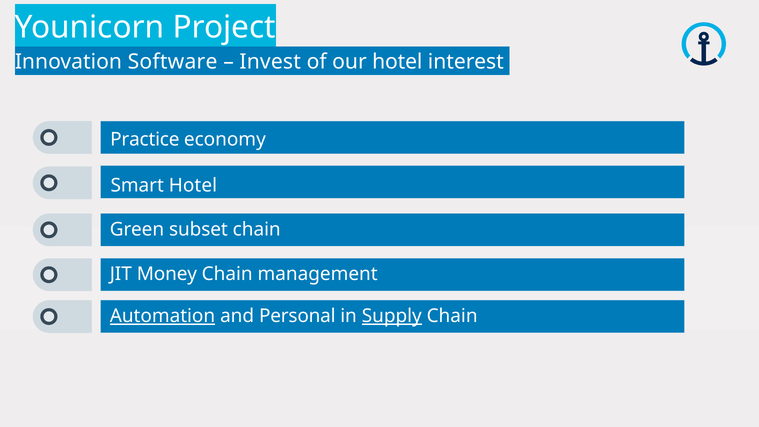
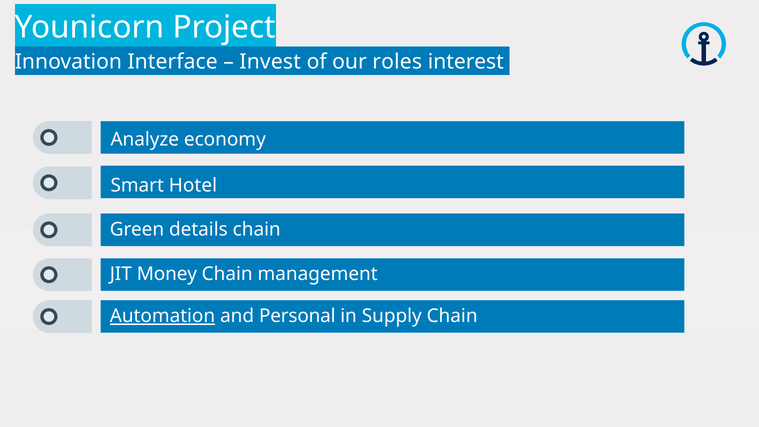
Software: Software -> Interface
our hotel: hotel -> roles
Practice: Practice -> Analyze
subset: subset -> details
Supply underline: present -> none
